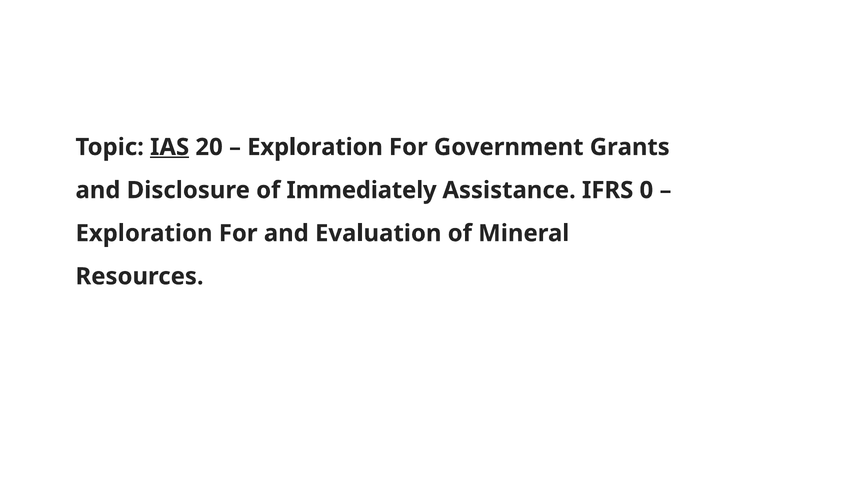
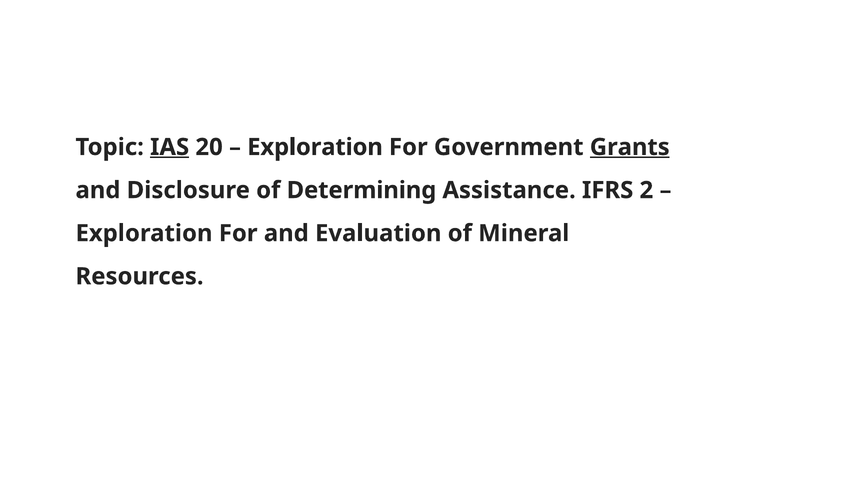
Grants underline: none -> present
Immediately: Immediately -> Determining
0: 0 -> 2
